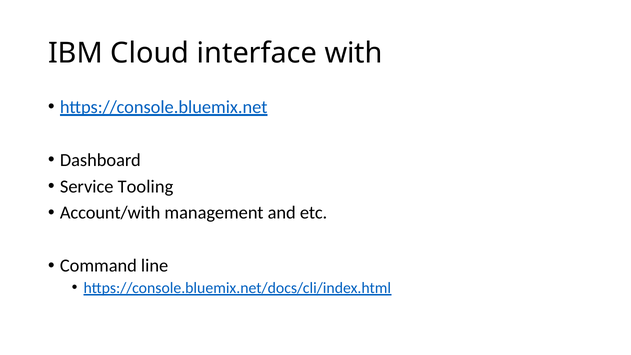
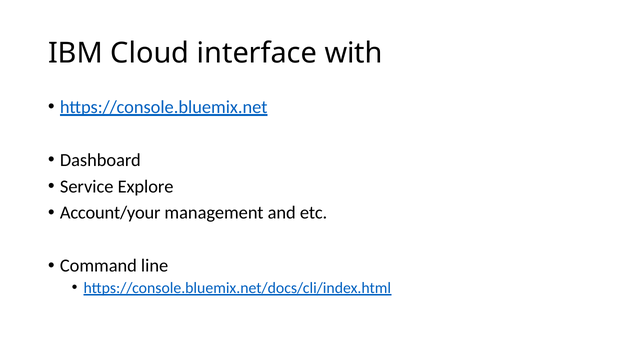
Tooling: Tooling -> Explore
Account/with: Account/with -> Account/your
